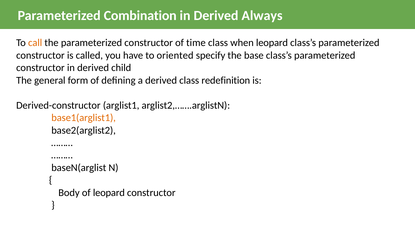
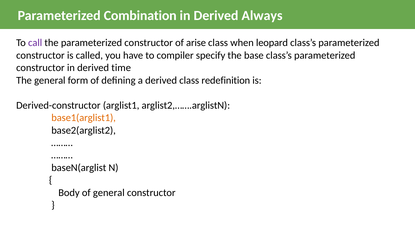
call colour: orange -> purple
time: time -> arise
oriented: oriented -> compiler
child: child -> time
of leopard: leopard -> general
